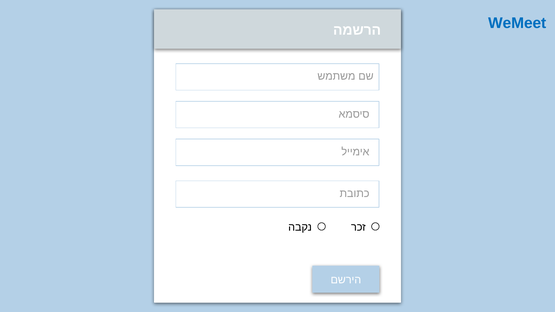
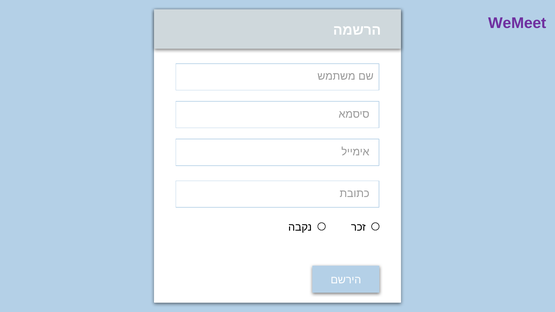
WeMeet colour: blue -> purple
